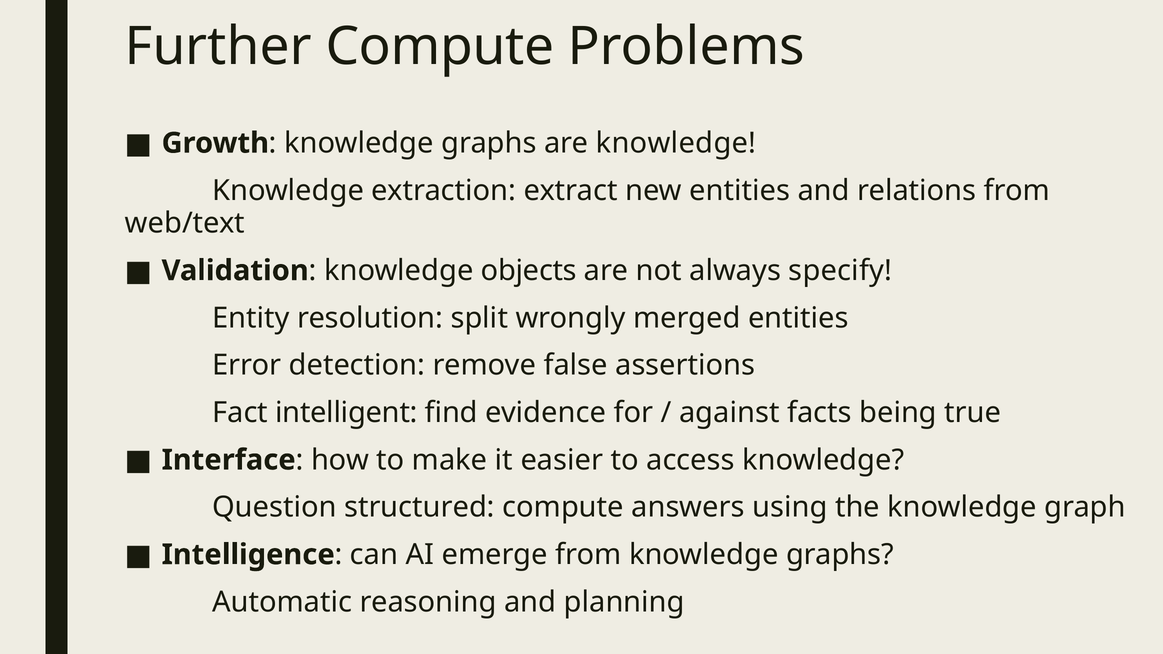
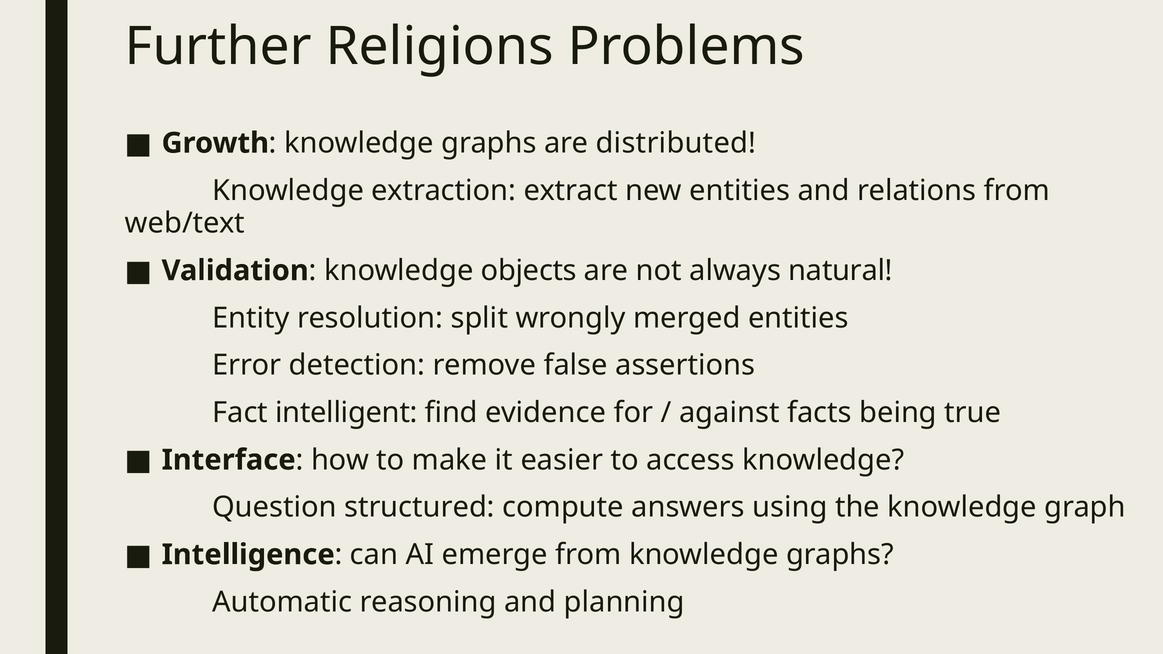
Further Compute: Compute -> Religions
are knowledge: knowledge -> distributed
specify: specify -> natural
